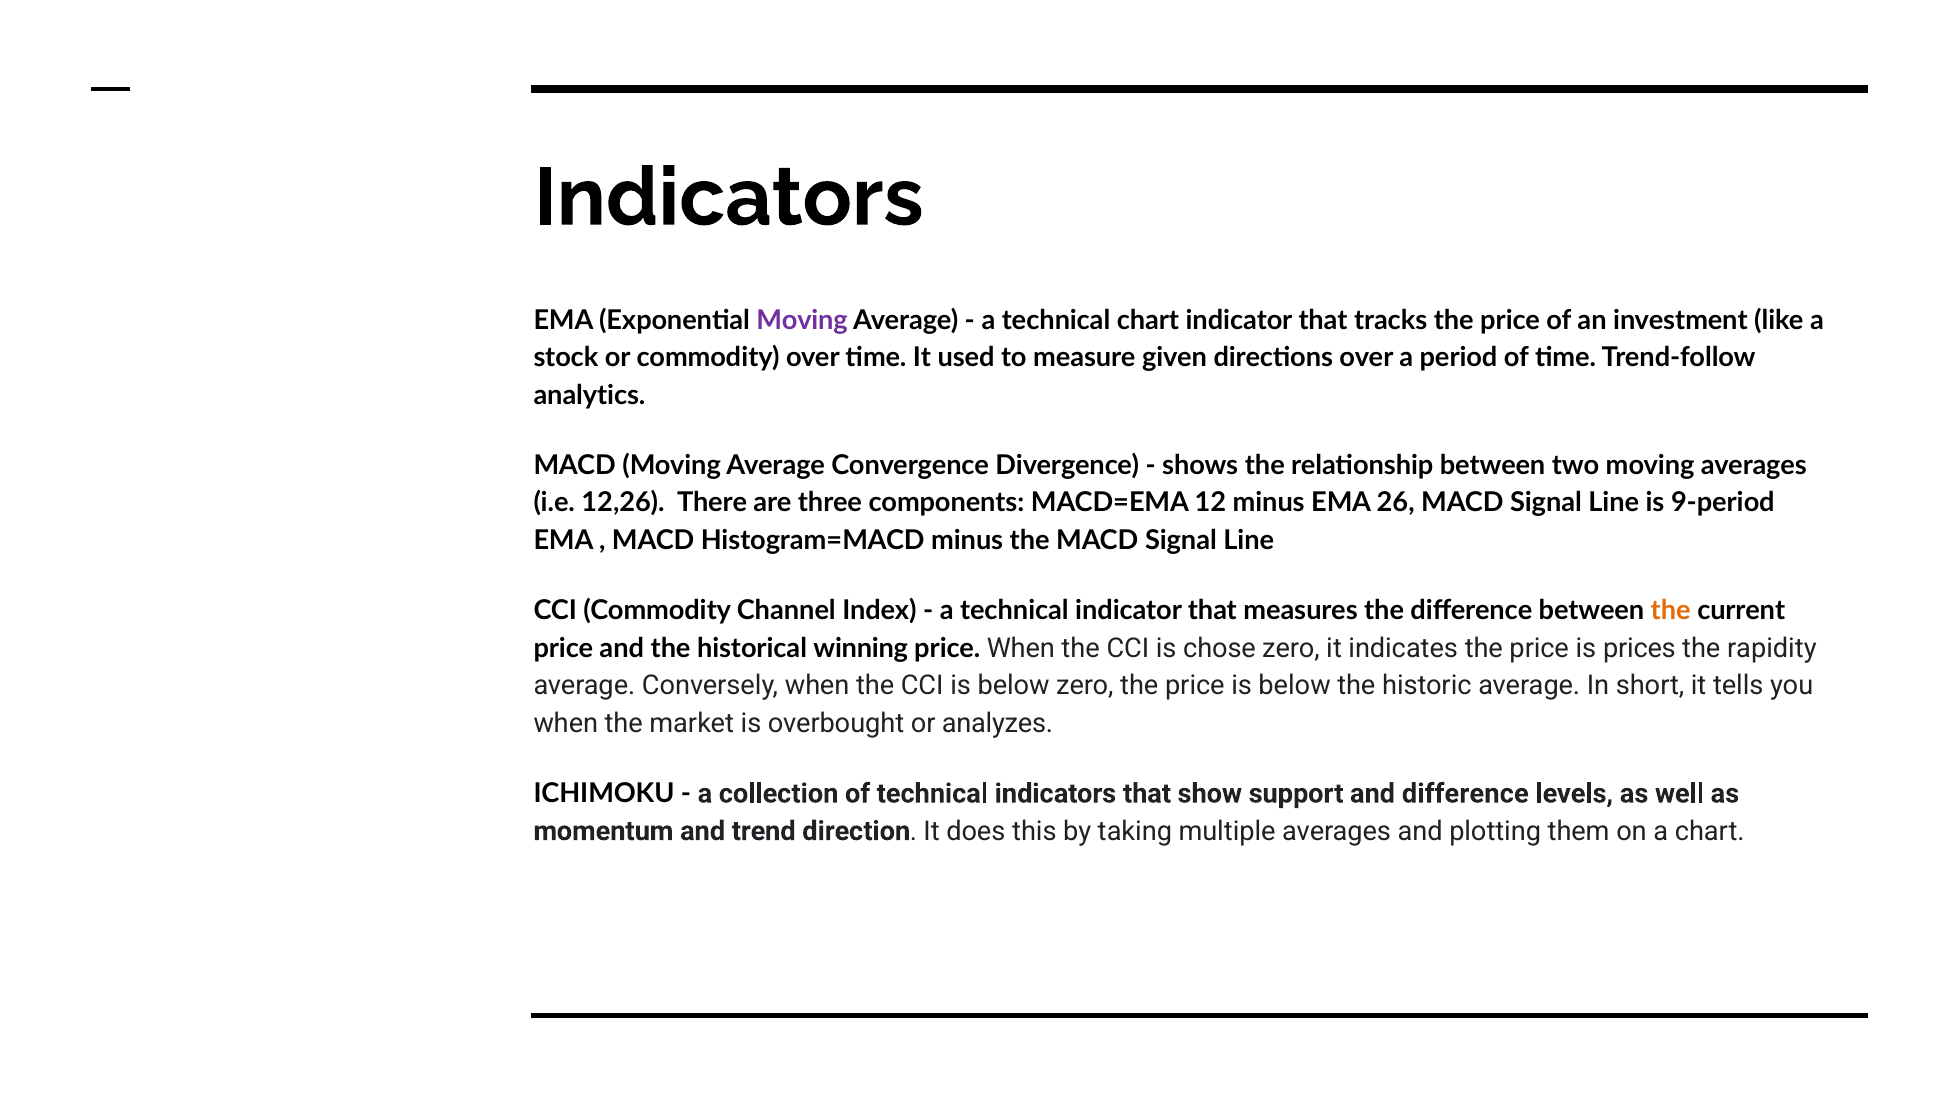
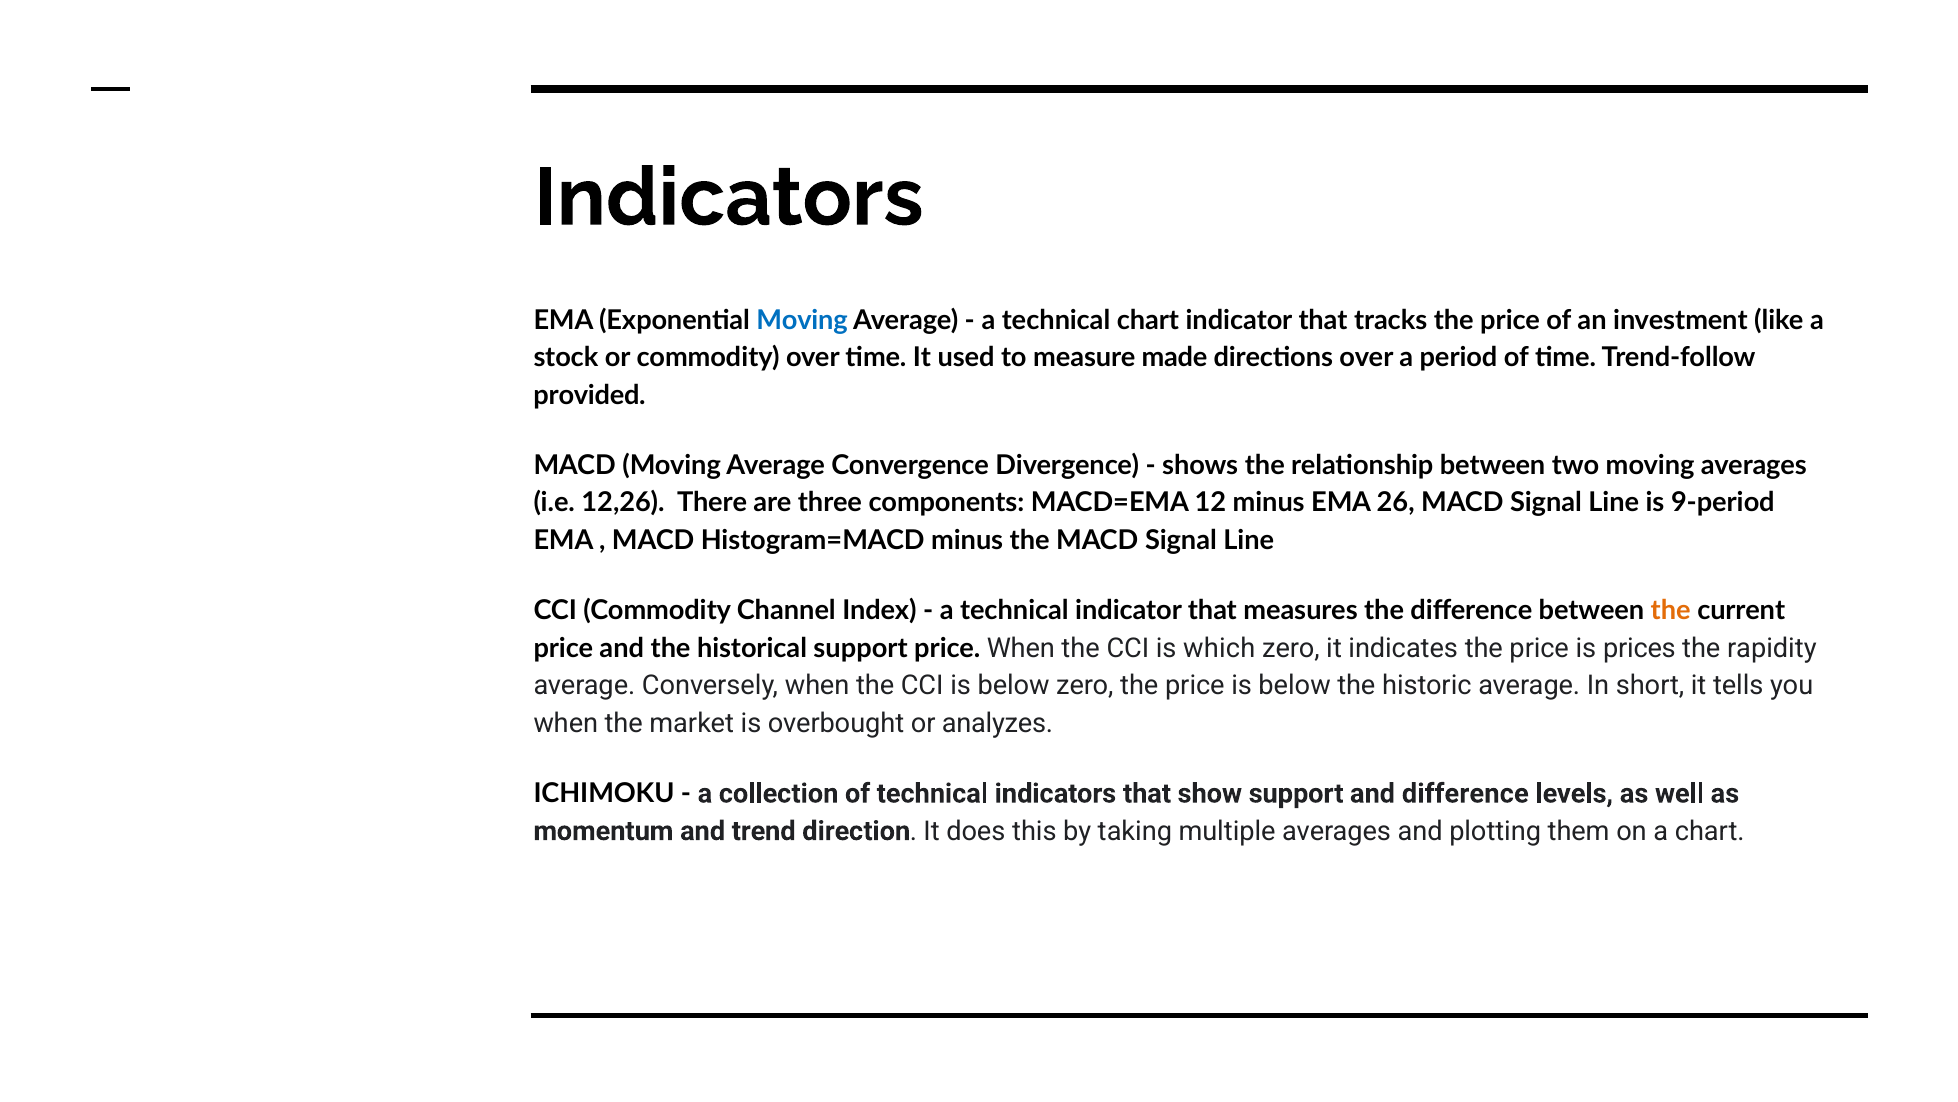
Moving at (802, 320) colour: purple -> blue
given: given -> made
analytics: analytics -> provided
historical winning: winning -> support
chose: chose -> which
